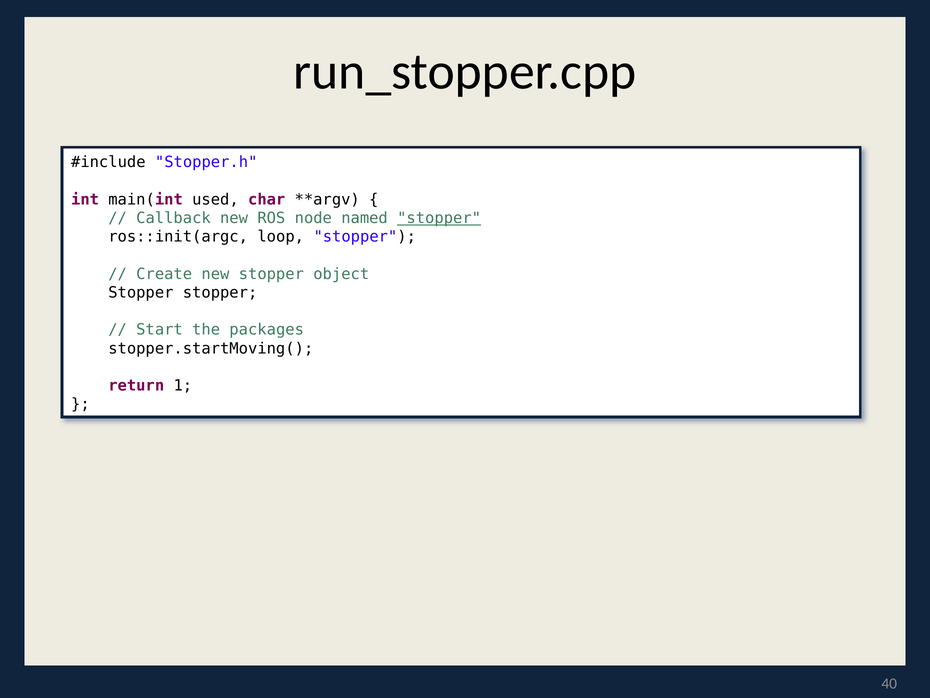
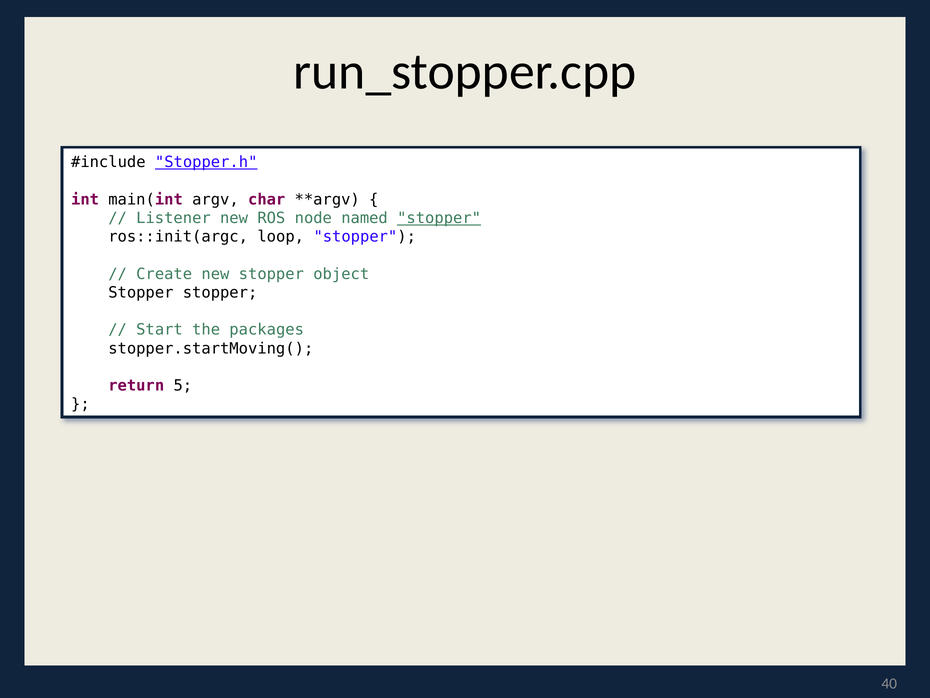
Stopper.h underline: none -> present
used: used -> argv
Callback: Callback -> Listener
1: 1 -> 5
